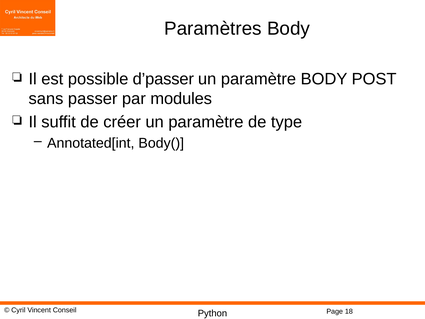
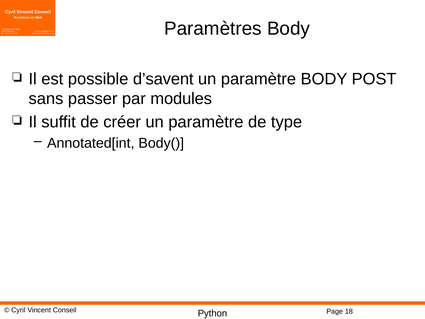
d’passer: d’passer -> d’savent
